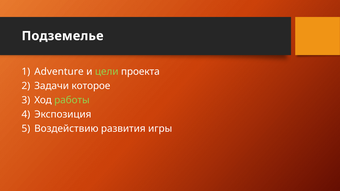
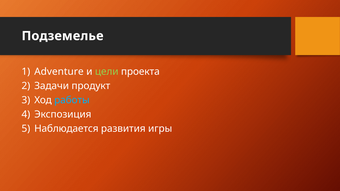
которое: которое -> продукт
работы colour: light green -> light blue
Воздействию: Воздействию -> Наблюдается
